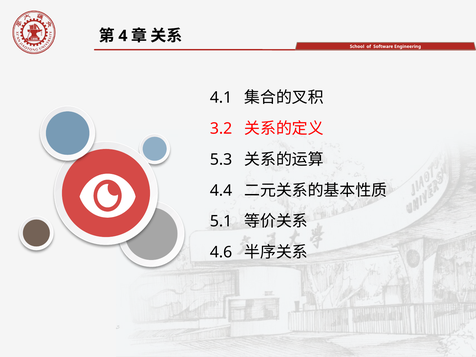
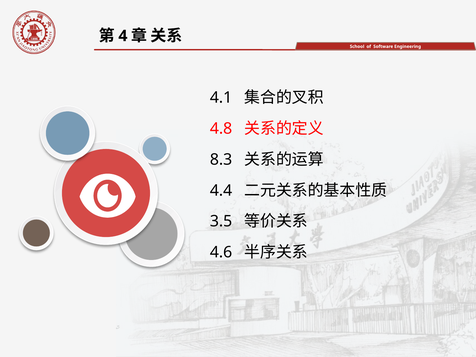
3.2: 3.2 -> 4.8
5.3: 5.3 -> 8.3
5.1: 5.1 -> 3.5
